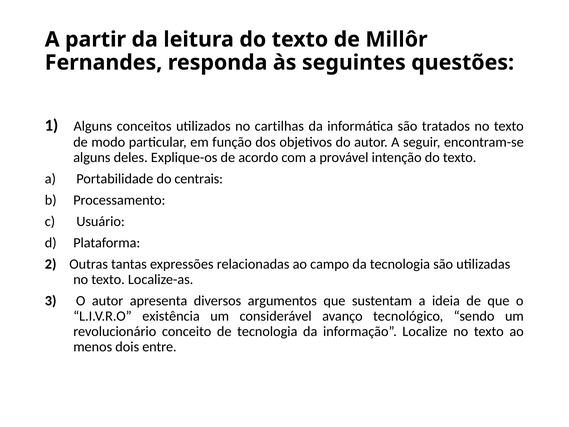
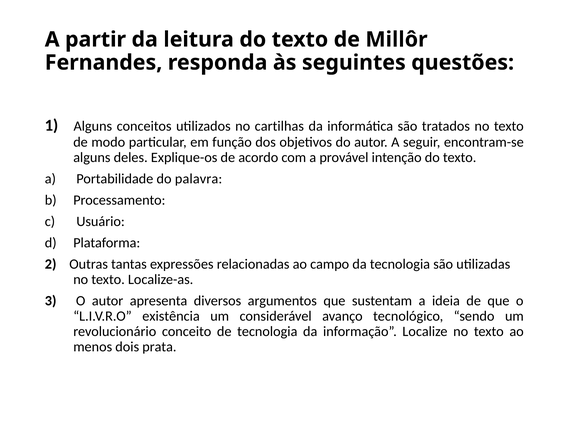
centrais: centrais -> palavra
entre: entre -> prata
